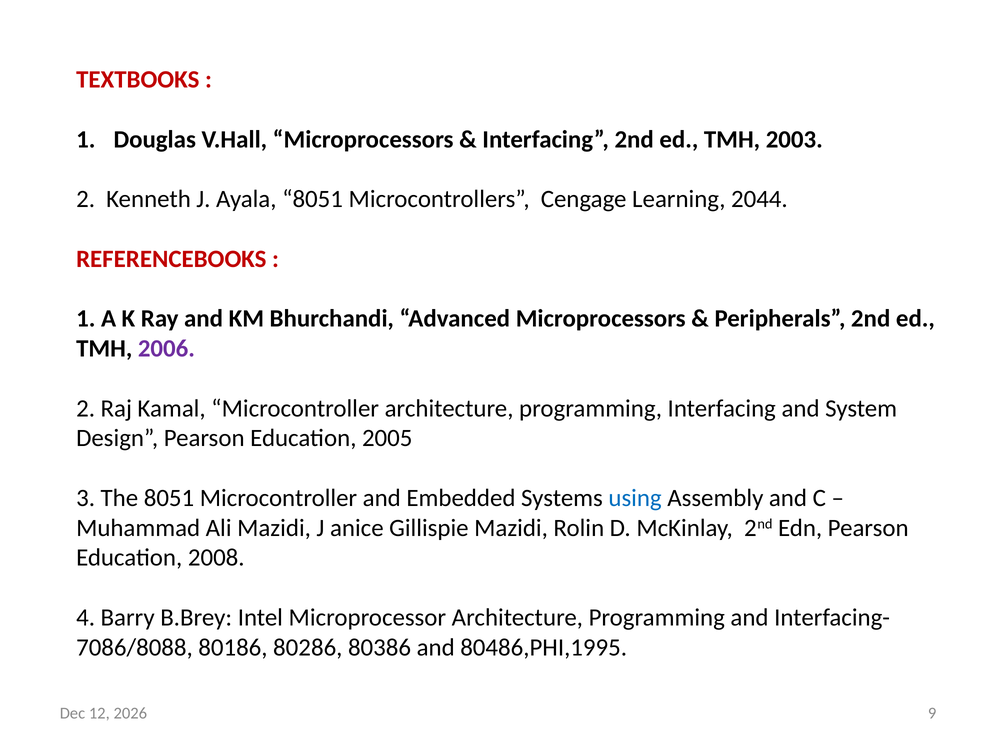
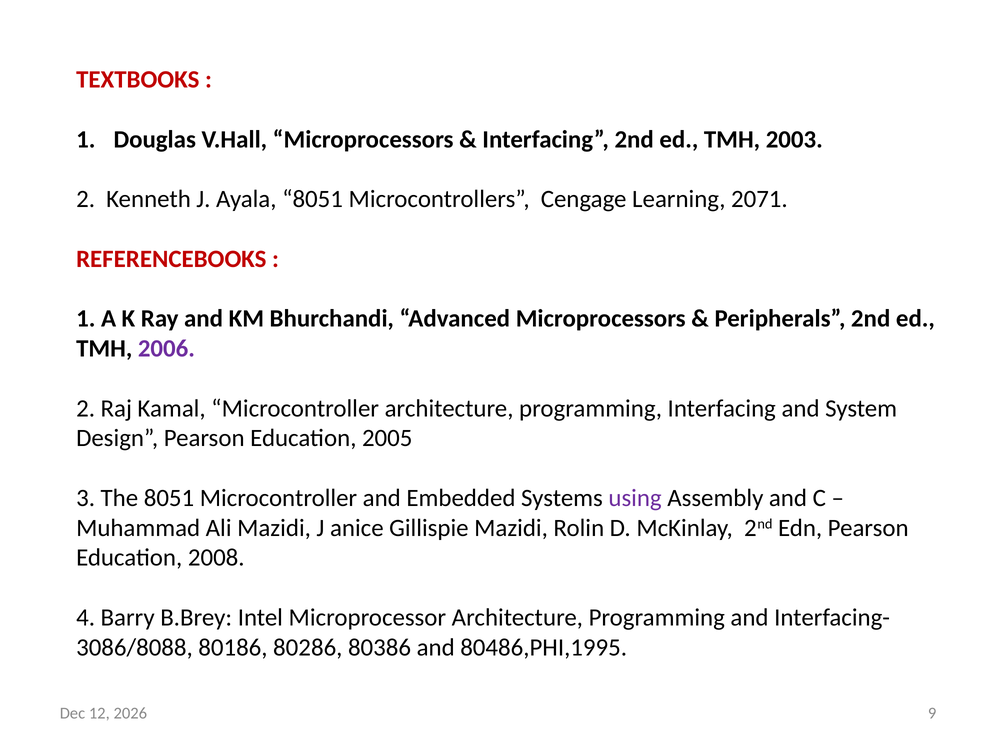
2044: 2044 -> 2071
using colour: blue -> purple
7086/8088: 7086/8088 -> 3086/8088
